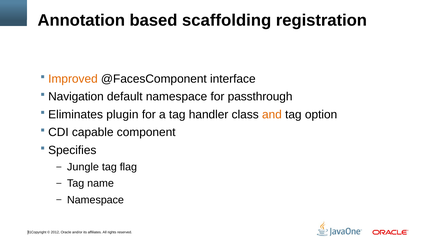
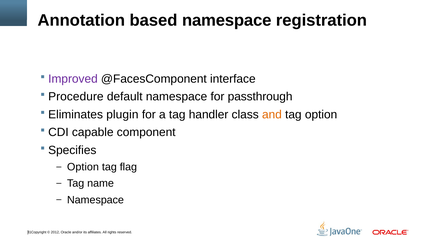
based scaffolding: scaffolding -> namespace
Improved colour: orange -> purple
Navigation: Navigation -> Procedure
Jungle at (83, 167): Jungle -> Option
